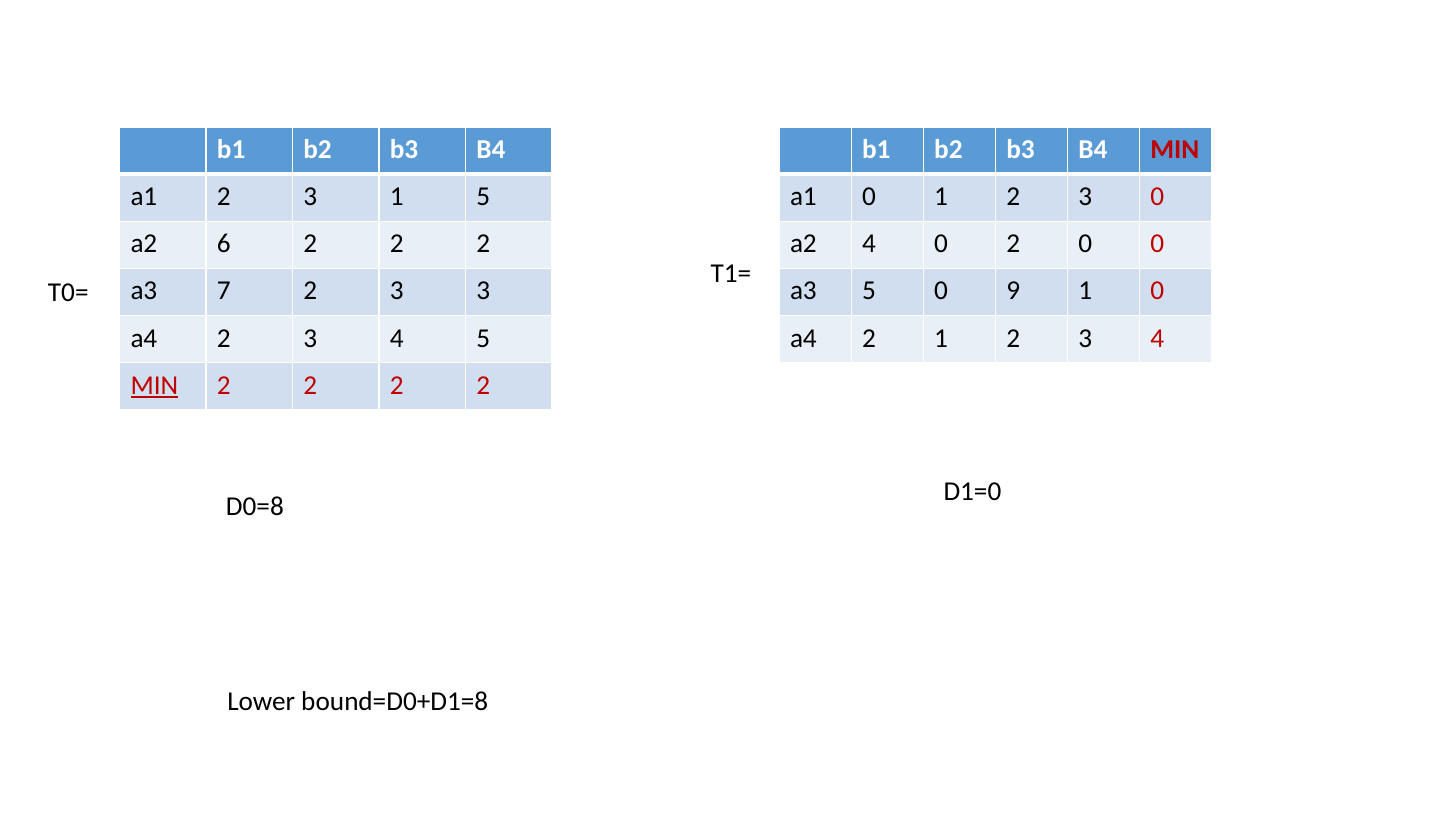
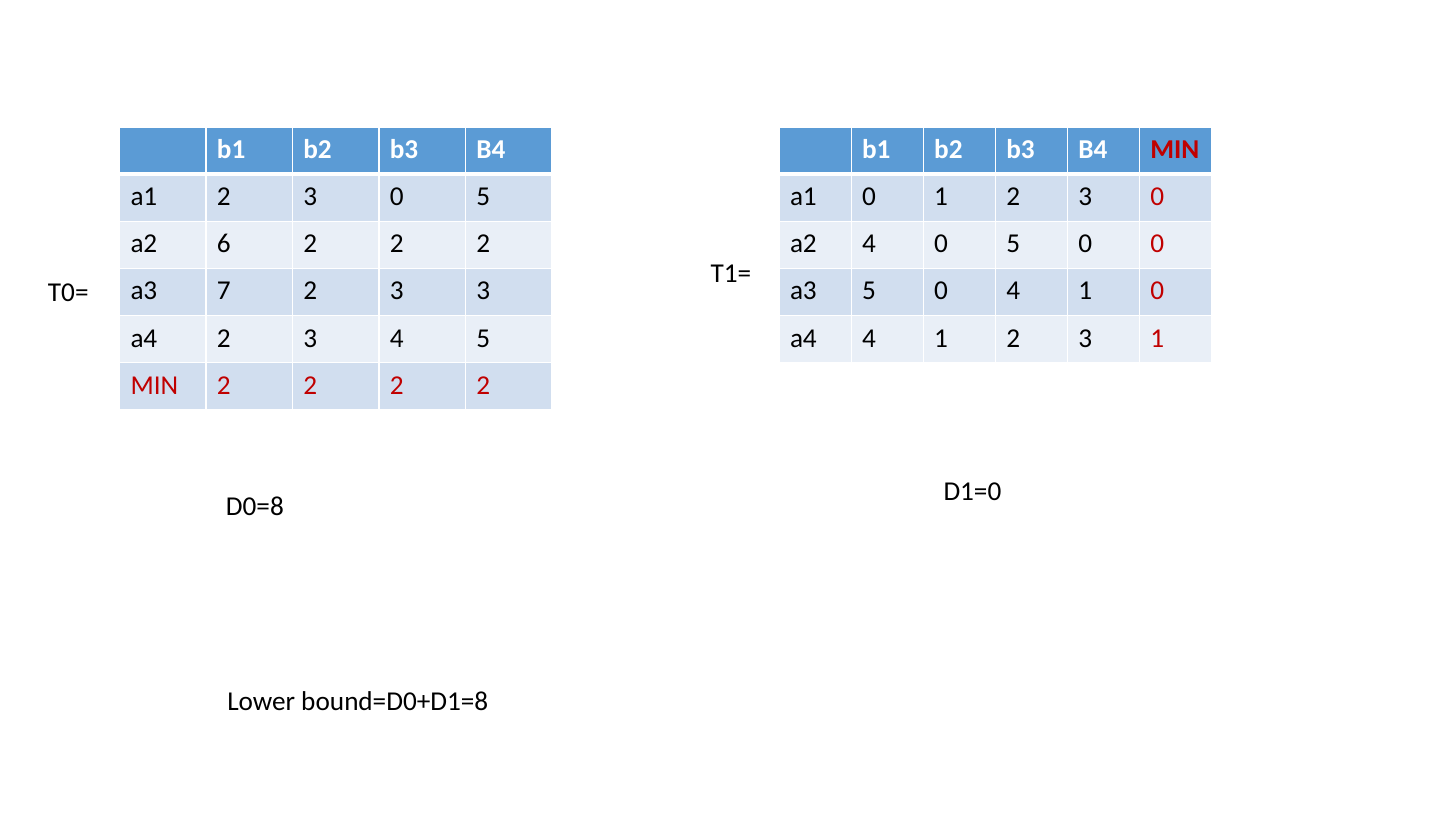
a1 2 3 1: 1 -> 0
4 0 2: 2 -> 5
0 9: 9 -> 4
2 at (869, 338): 2 -> 4
1 2 3 4: 4 -> 1
MIN at (154, 385) underline: present -> none
